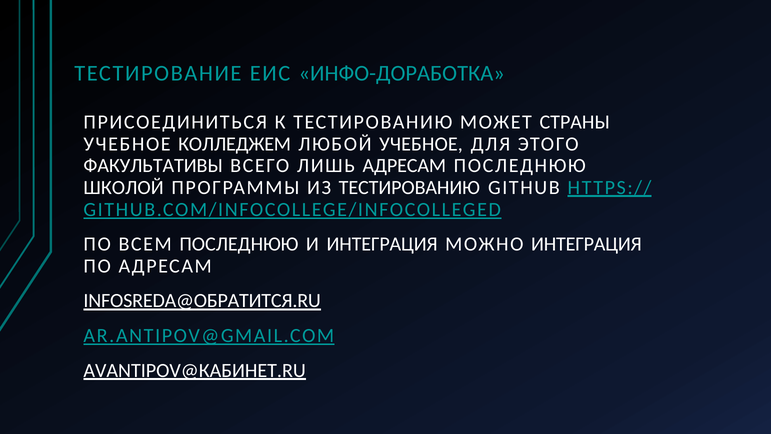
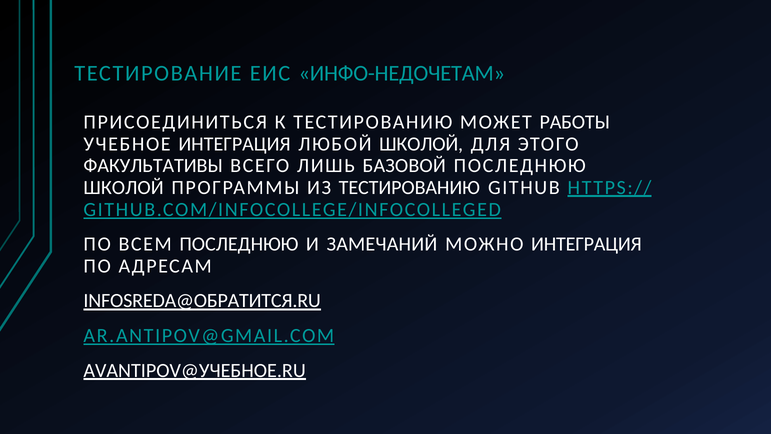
ИНФО-ДОРАБОТКА: ИНФО-ДОРАБОТКА -> ИНФО-НЕДОЧЕТАМ
СТРАНЫ: СТРАНЫ -> РАБОТЫ
УЧЕБНОЕ КОЛЛЕДЖЕМ: КОЛЛЕДЖЕМ -> ИНТЕГРАЦИЯ
ЛЮБОЙ УЧЕБНОЕ: УЧЕБНОЕ -> ШКОЛОЙ
ЛИШЬ АДРЕСАМ: АДРЕСАМ -> БАЗОВОЙ
И ИНТЕГРАЦИЯ: ИНТЕГРАЦИЯ -> ЗАМЕЧАНИЙ
AVANTIPOV@КАБИНЕТ.RU: AVANTIPOV@КАБИНЕТ.RU -> AVANTIPOV@УЧЕБНОЕ.RU
